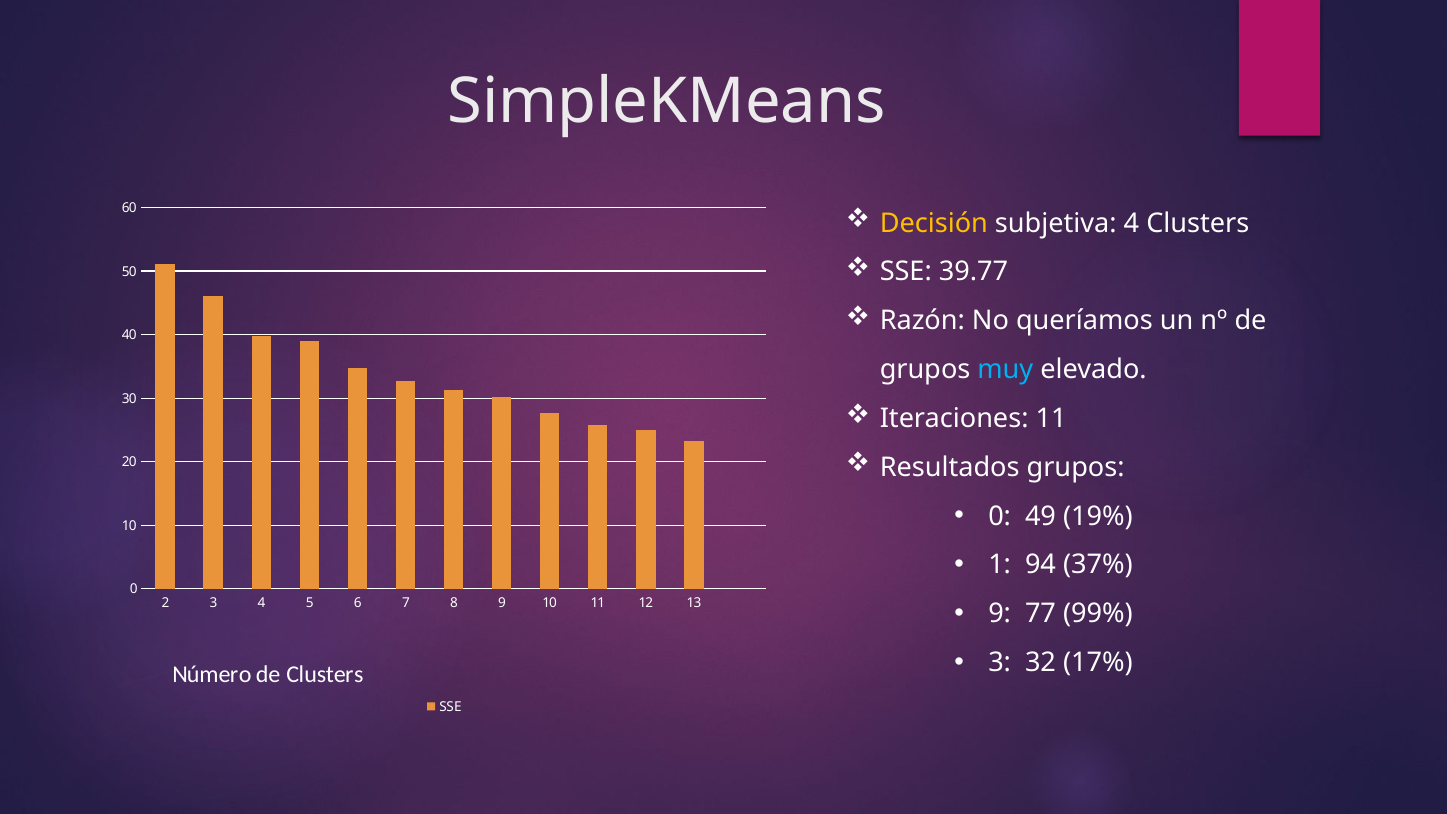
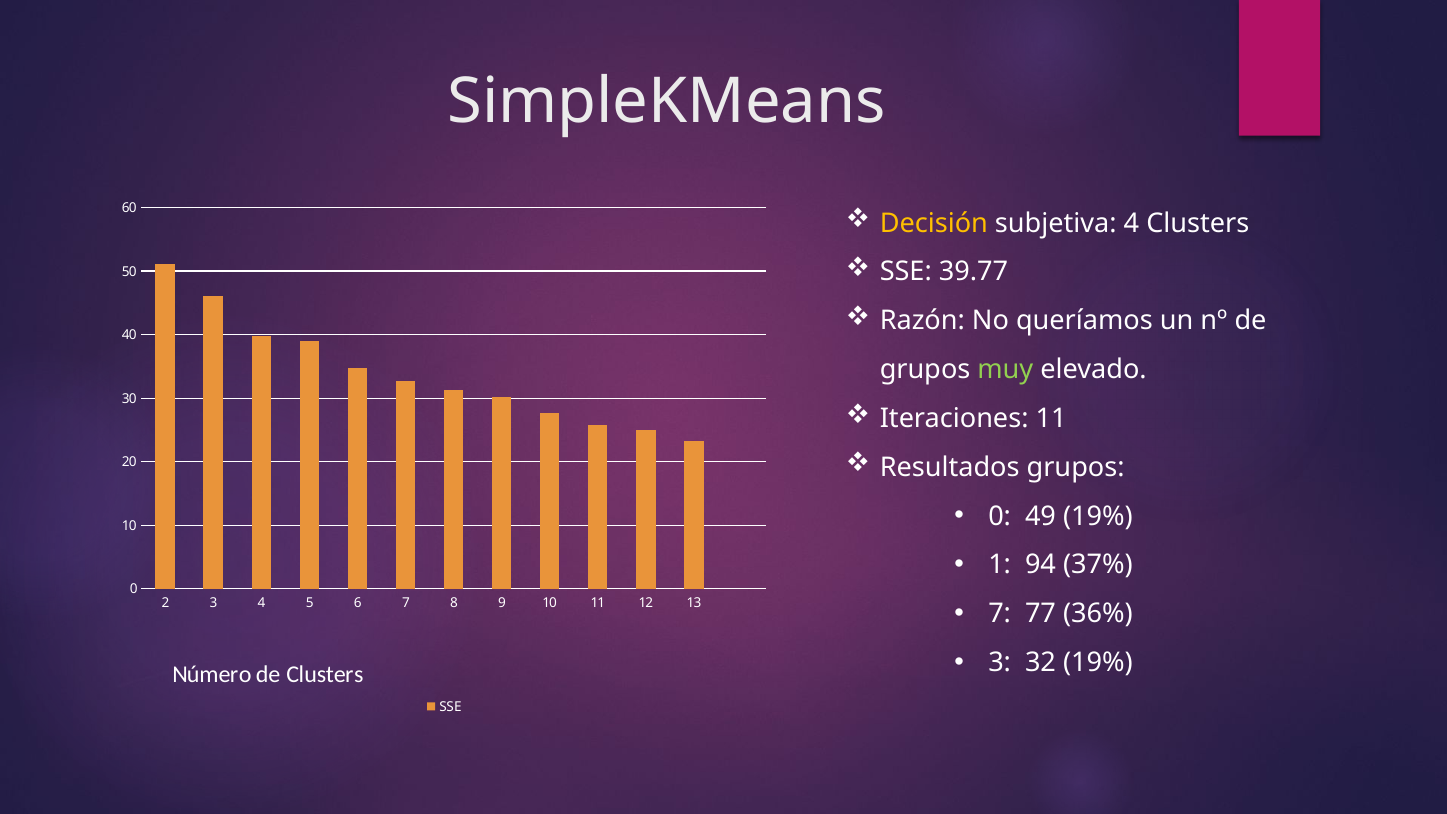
muy colour: light blue -> light green
9 at (1000, 614): 9 -> 7
99%: 99% -> 36%
32 17%: 17% -> 19%
